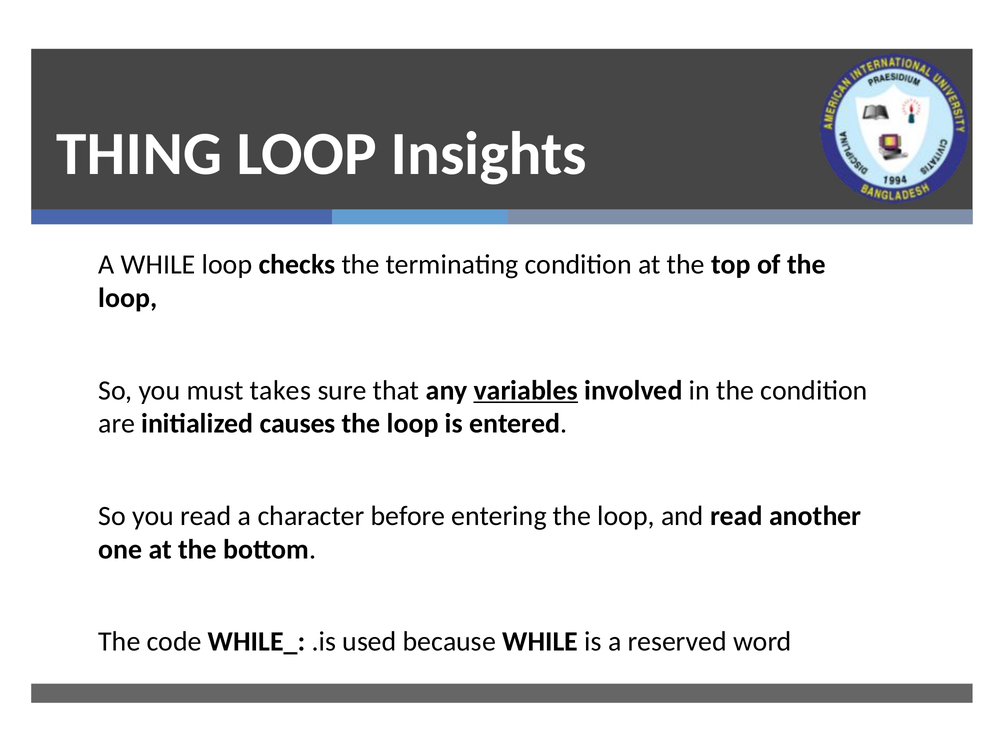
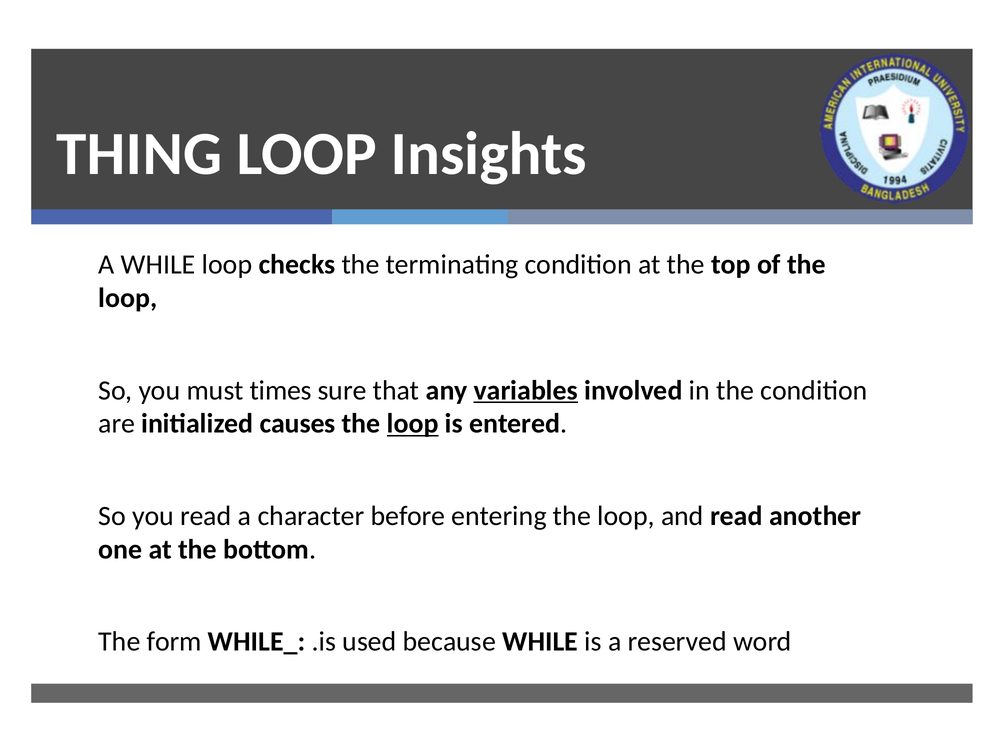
takes: takes -> times
loop at (413, 424) underline: none -> present
code: code -> form
